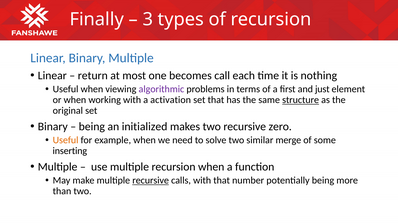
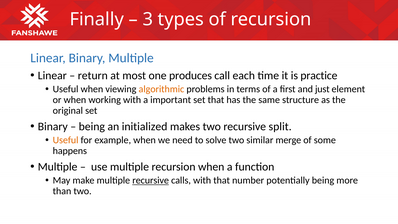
becomes: becomes -> produces
nothing: nothing -> practice
algorithmic colour: purple -> orange
activation: activation -> important
structure underline: present -> none
zero: zero -> split
inserting: inserting -> happens
